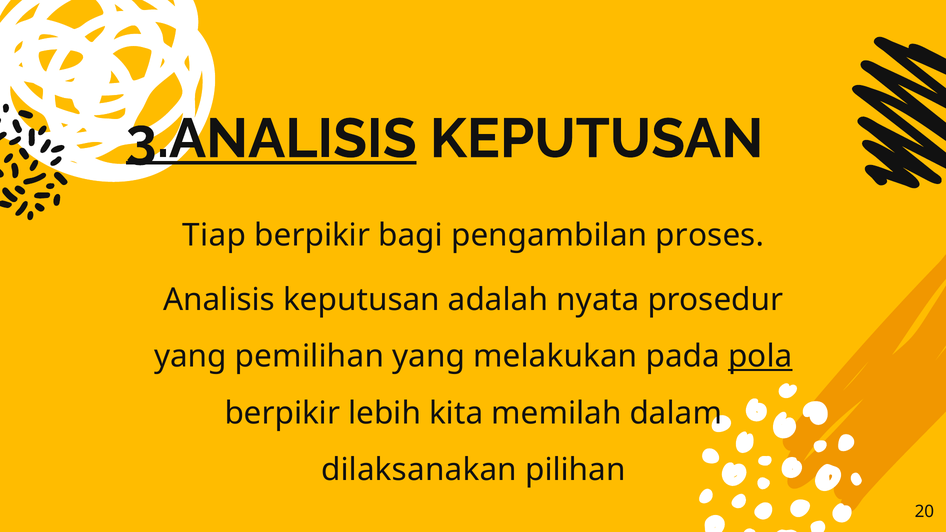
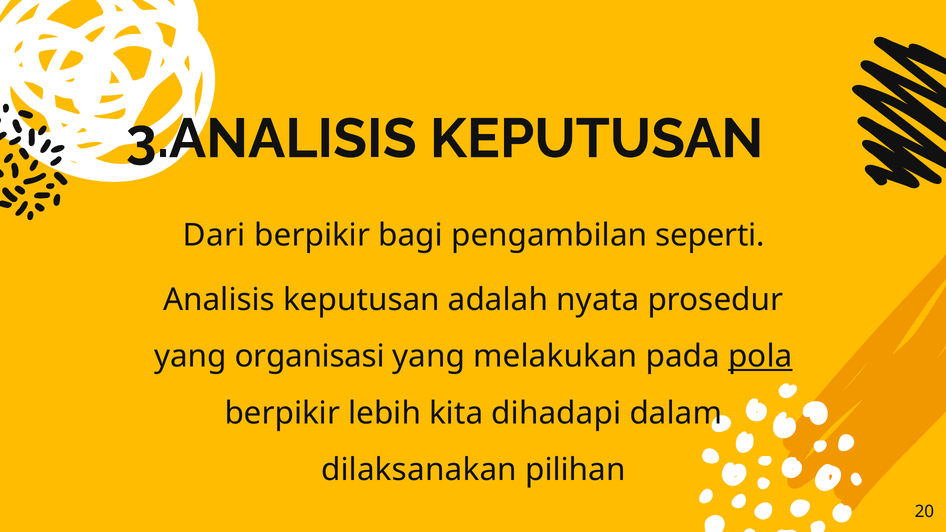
3.ANALISIS underline: present -> none
Tiap: Tiap -> Dari
proses: proses -> seperti
pemilihan: pemilihan -> organisasi
memilah: memilah -> dihadapi
